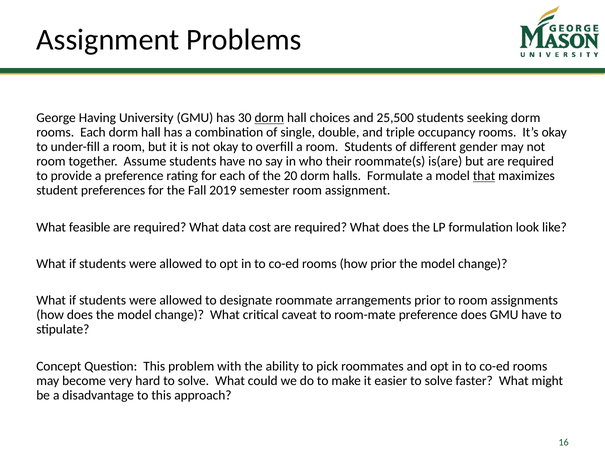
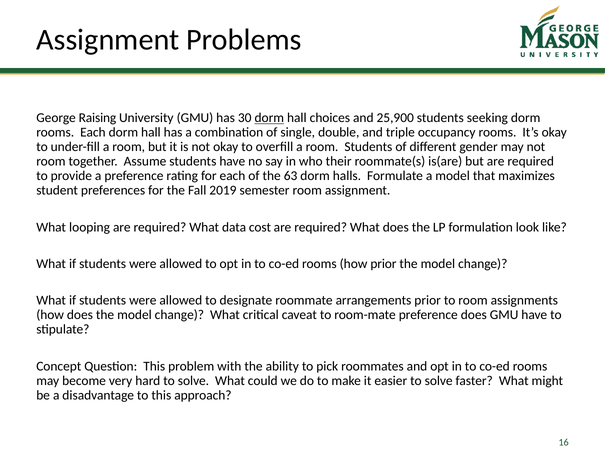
Having: Having -> Raising
25,500: 25,500 -> 25,900
20: 20 -> 63
that underline: present -> none
feasible: feasible -> looping
